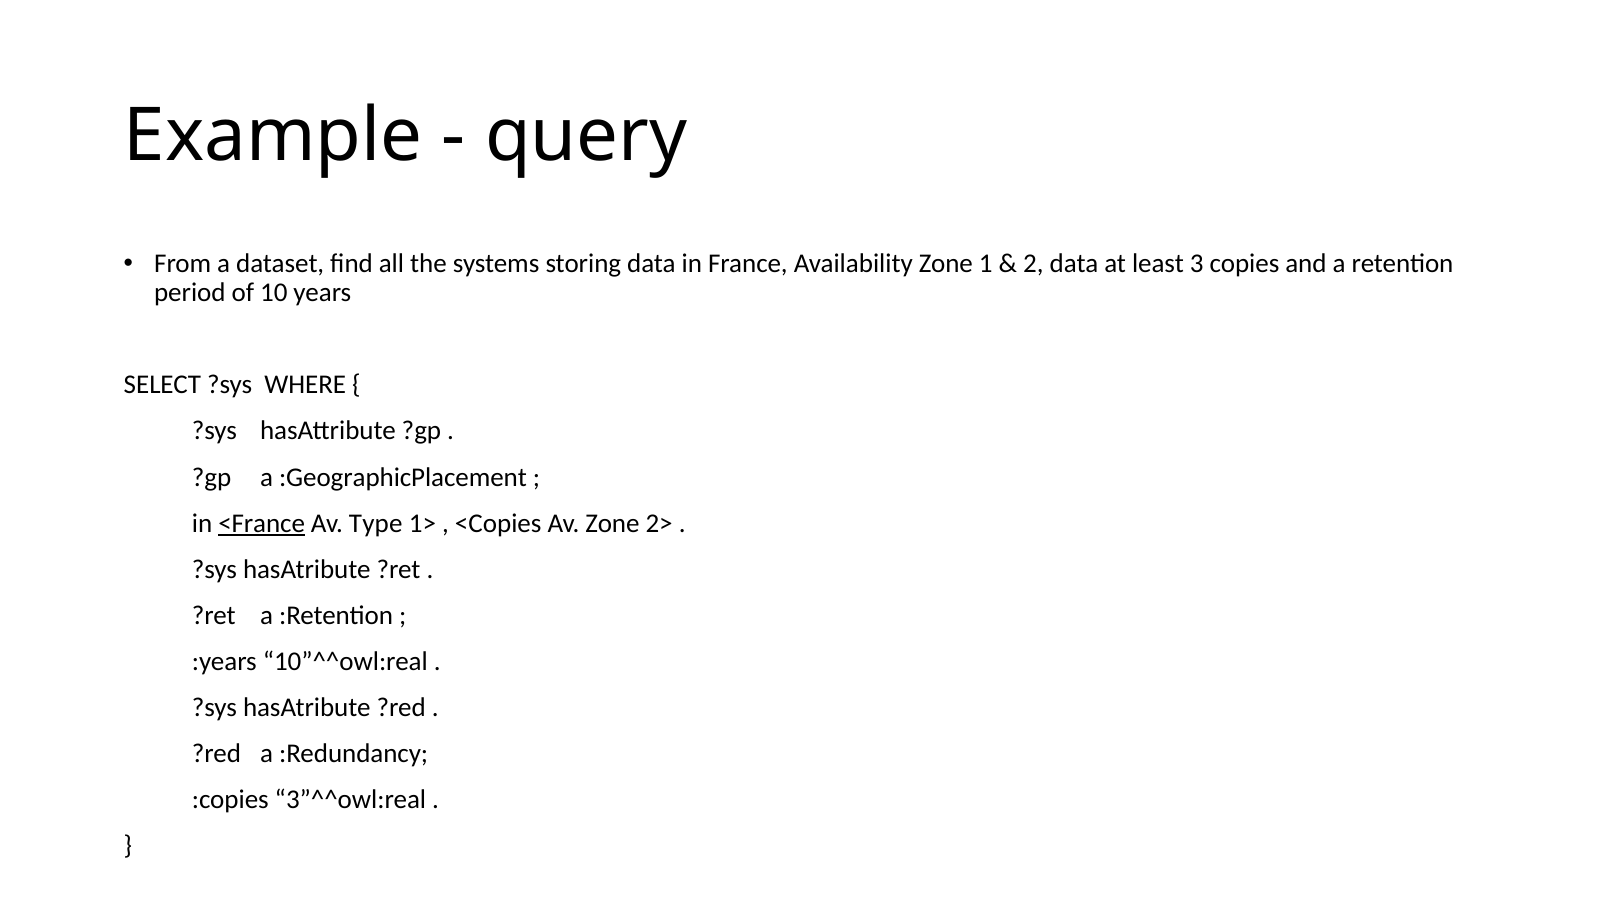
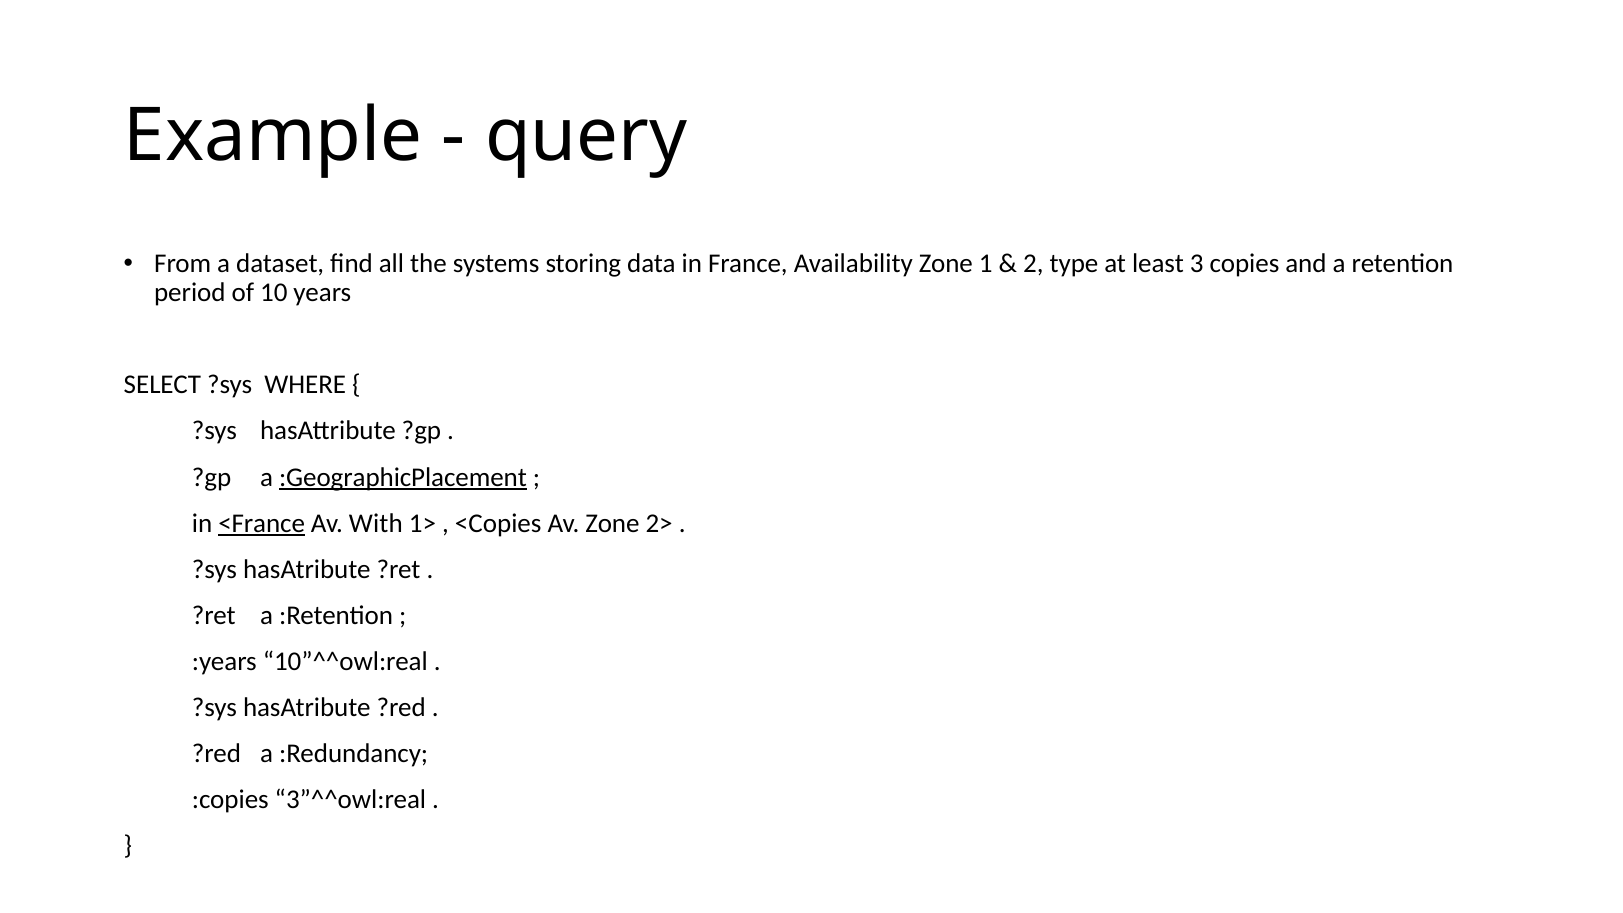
2 data: data -> type
:GeographicPlacement underline: none -> present
Type: Type -> With
